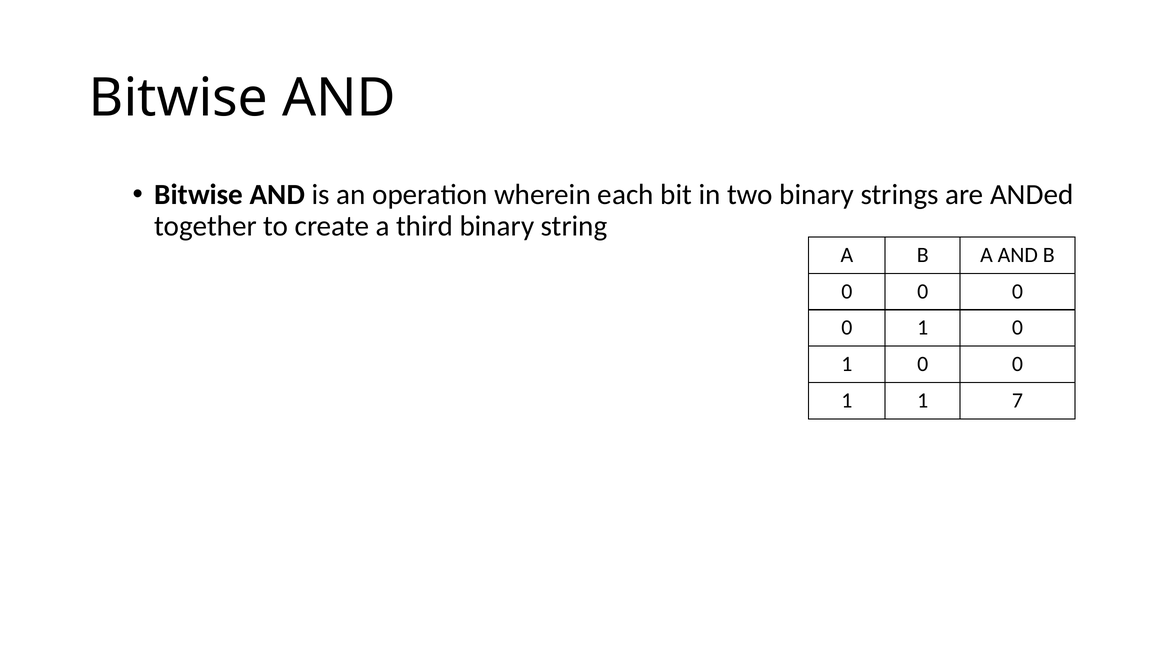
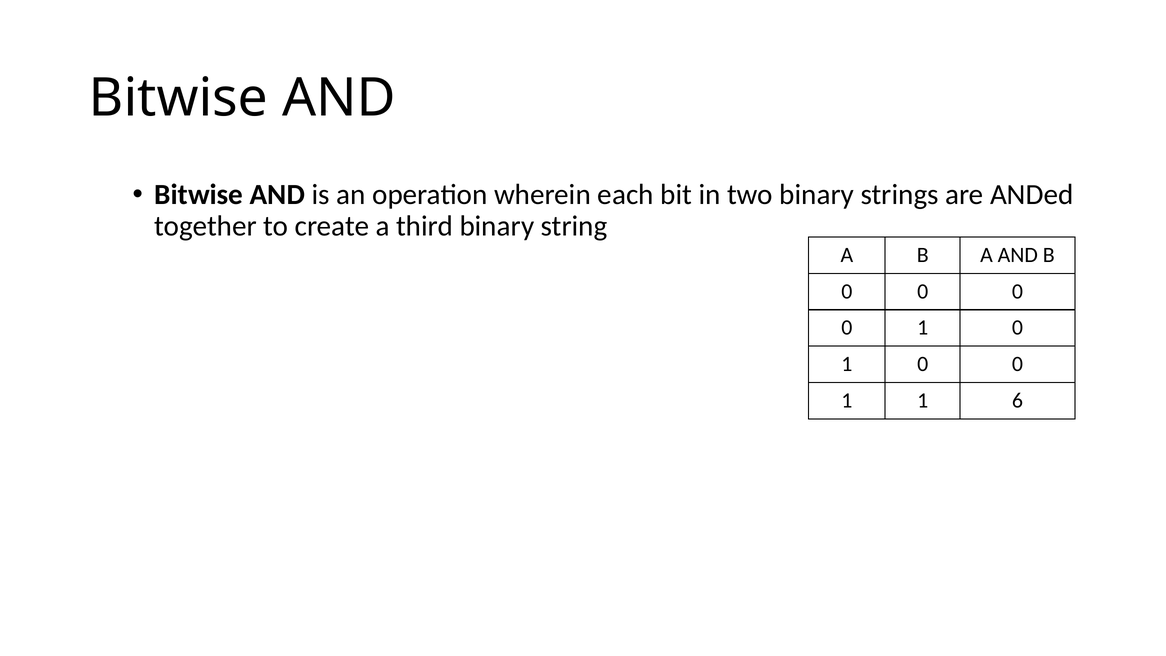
7: 7 -> 6
